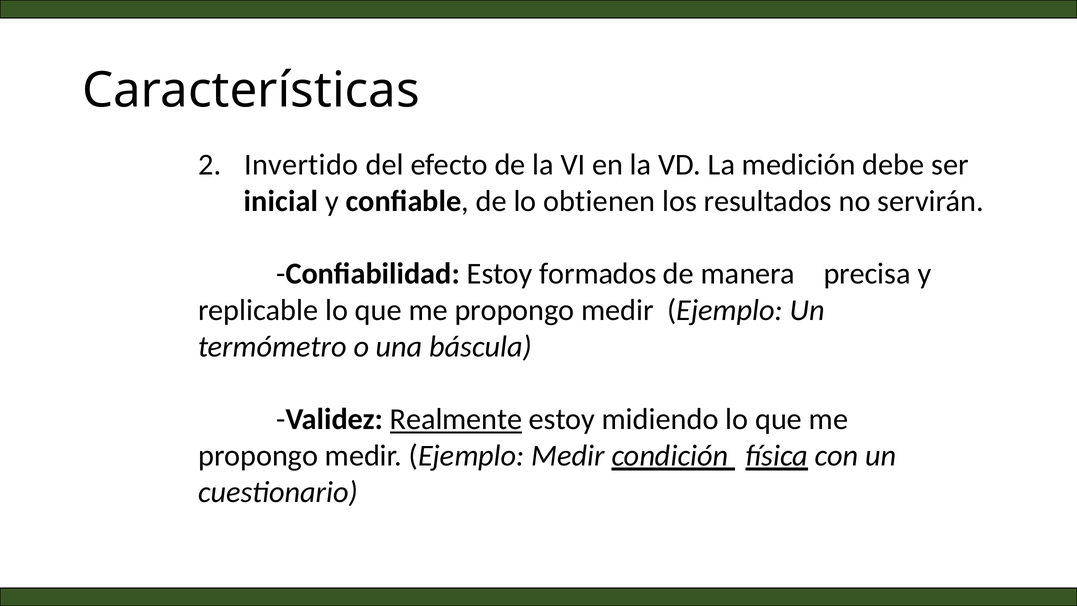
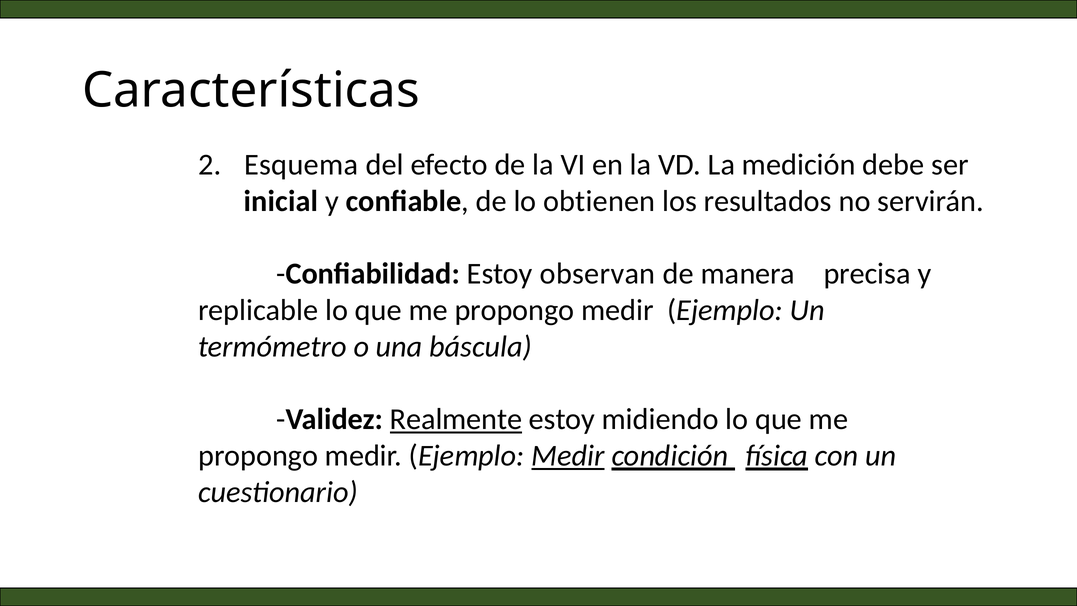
Invertido: Invertido -> Esquema
formados: formados -> observan
Medir at (568, 456) underline: none -> present
